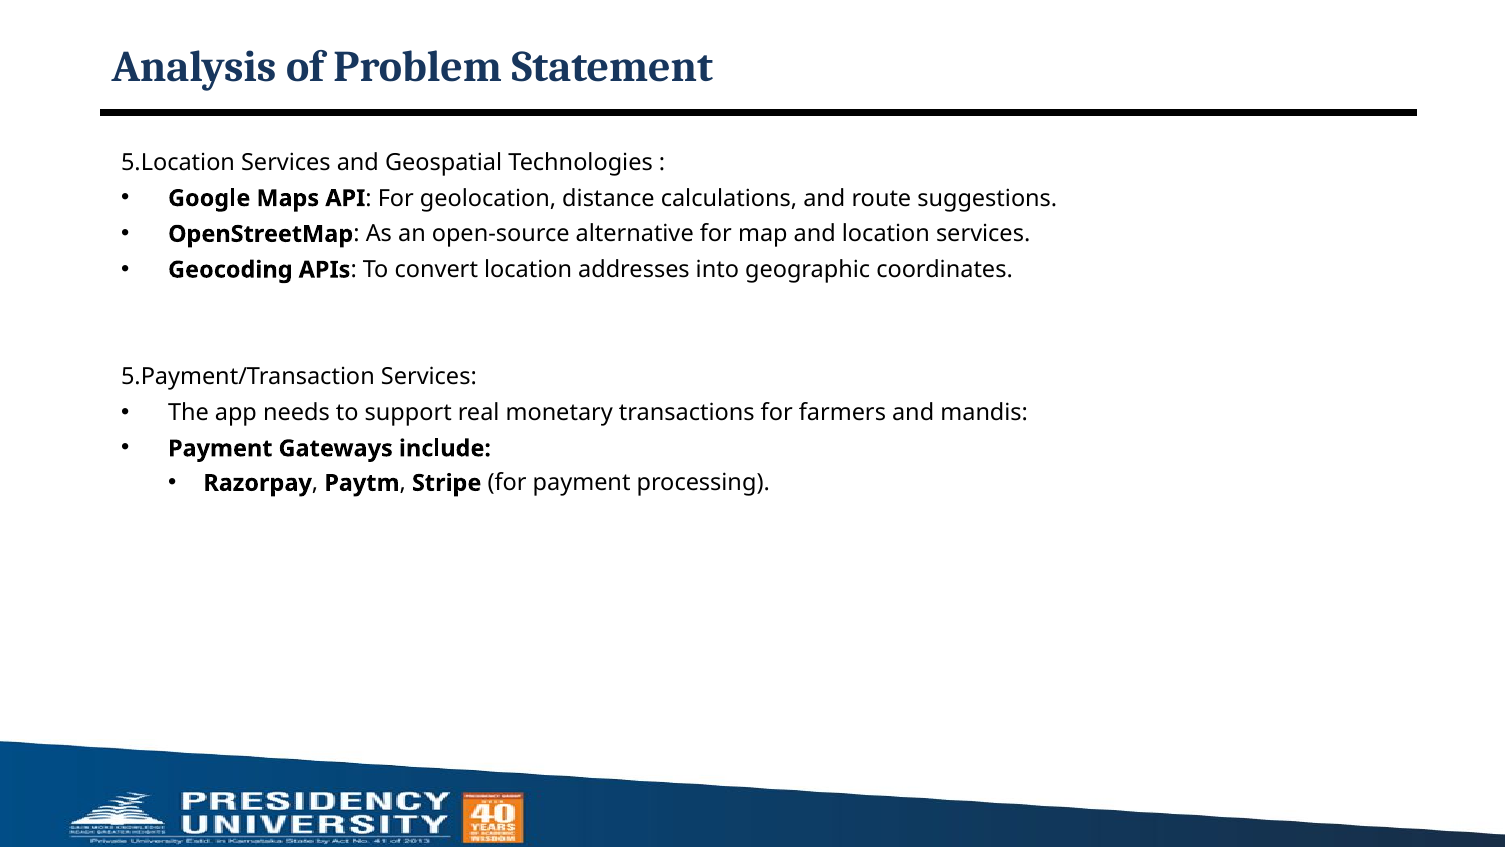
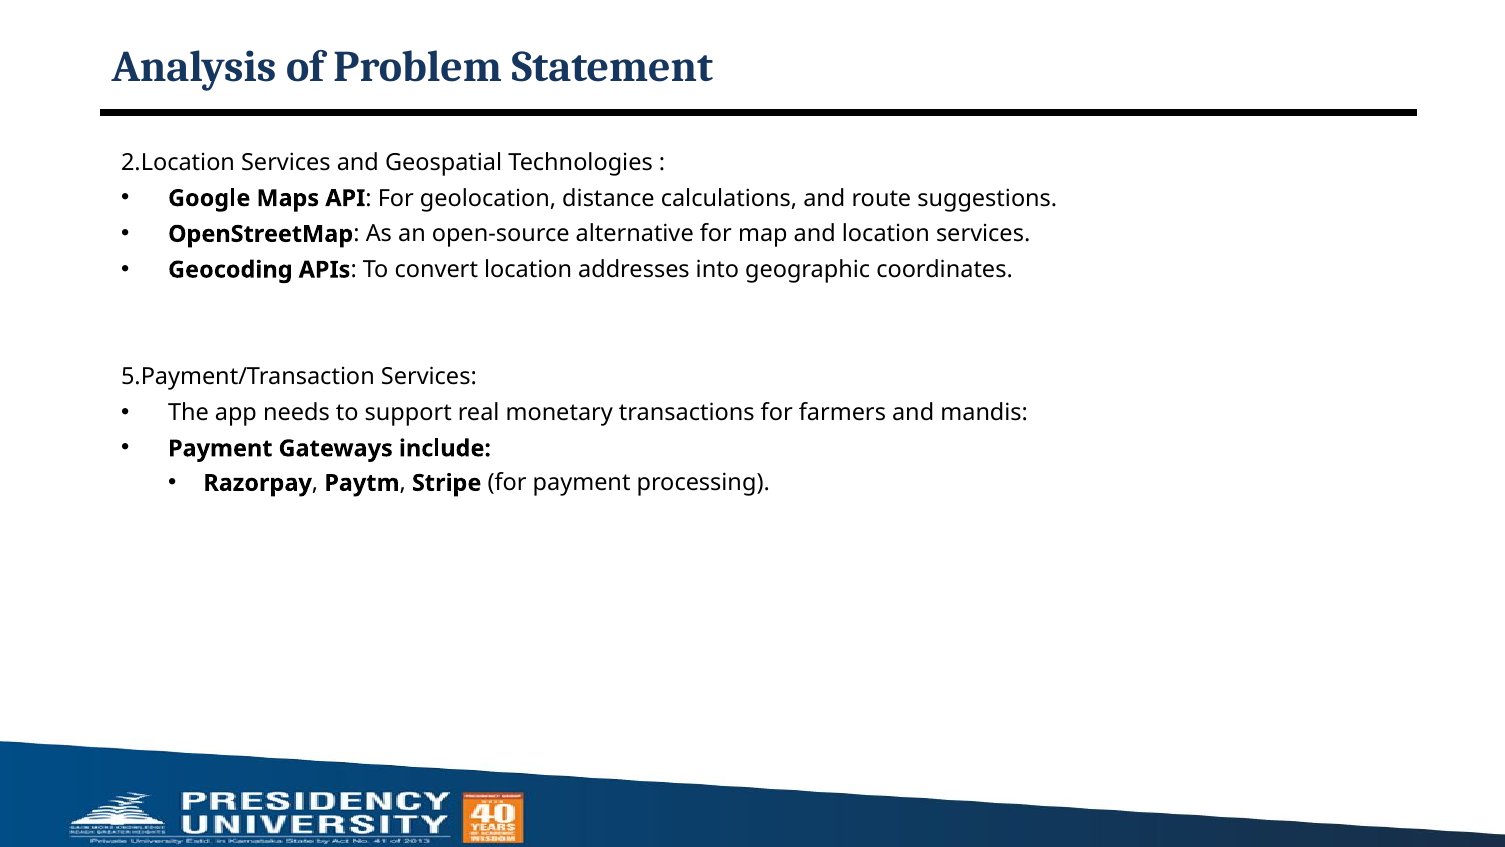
5.Location: 5.Location -> 2.Location
